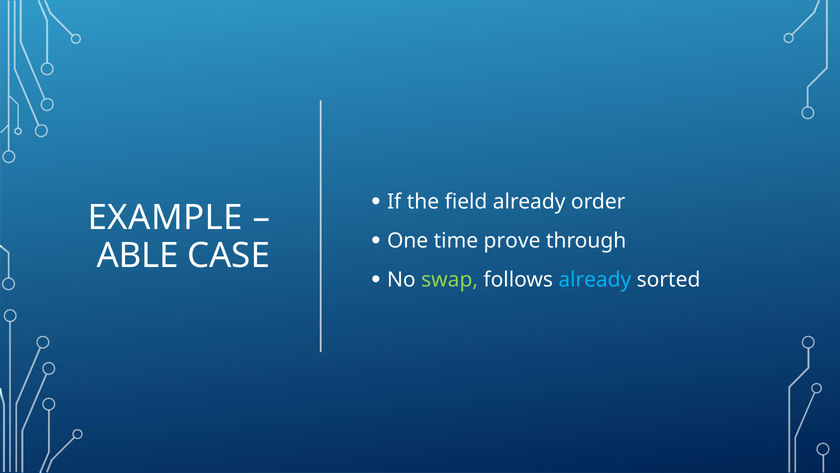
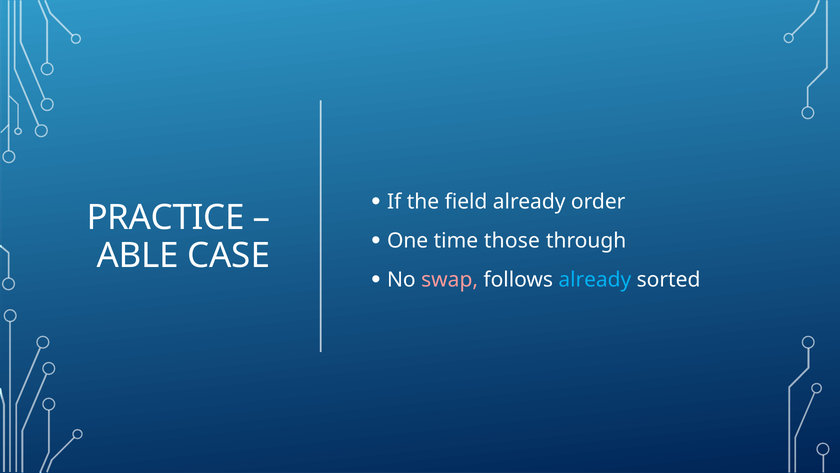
EXAMPLE: EXAMPLE -> PRACTICE
prove: prove -> those
swap colour: light green -> pink
